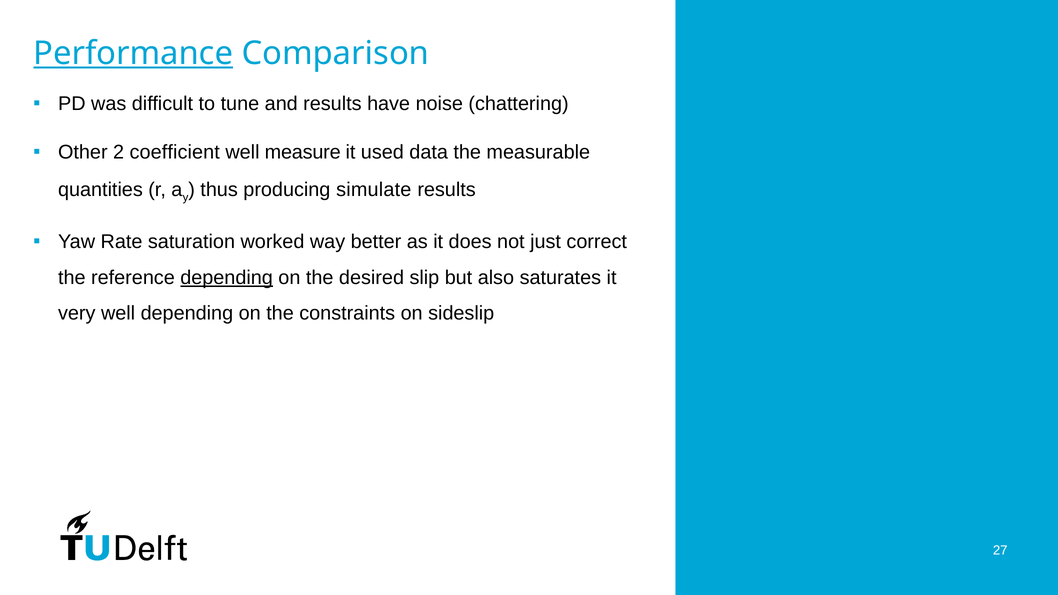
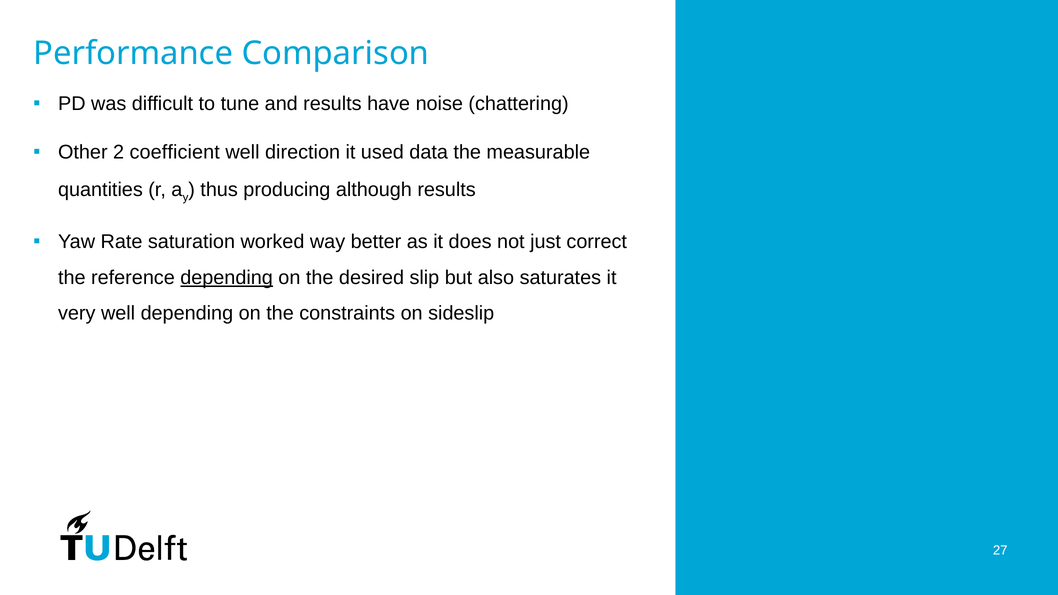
Performance underline: present -> none
measure: measure -> direction
simulate: simulate -> although
